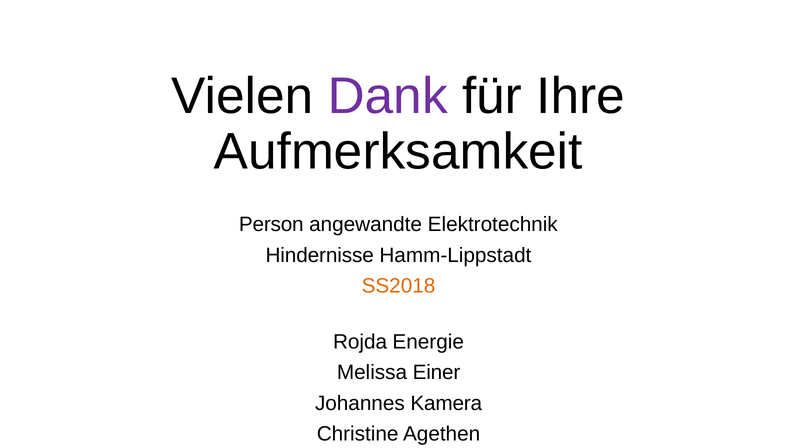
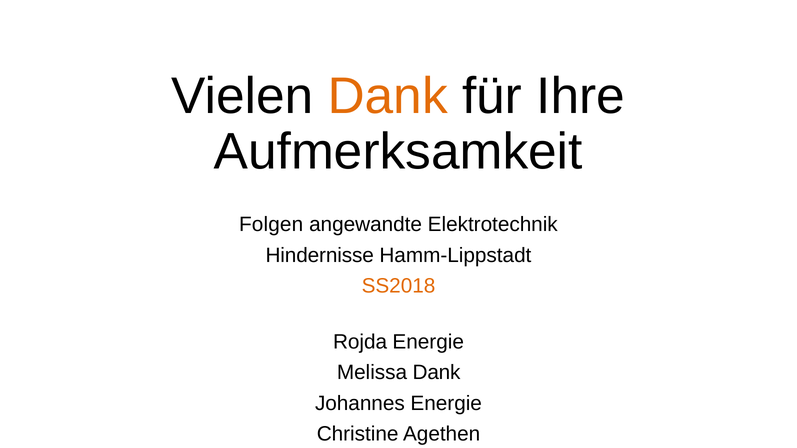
Dank at (388, 96) colour: purple -> orange
Person: Person -> Folgen
Melissa Einer: Einer -> Dank
Johannes Kamera: Kamera -> Energie
